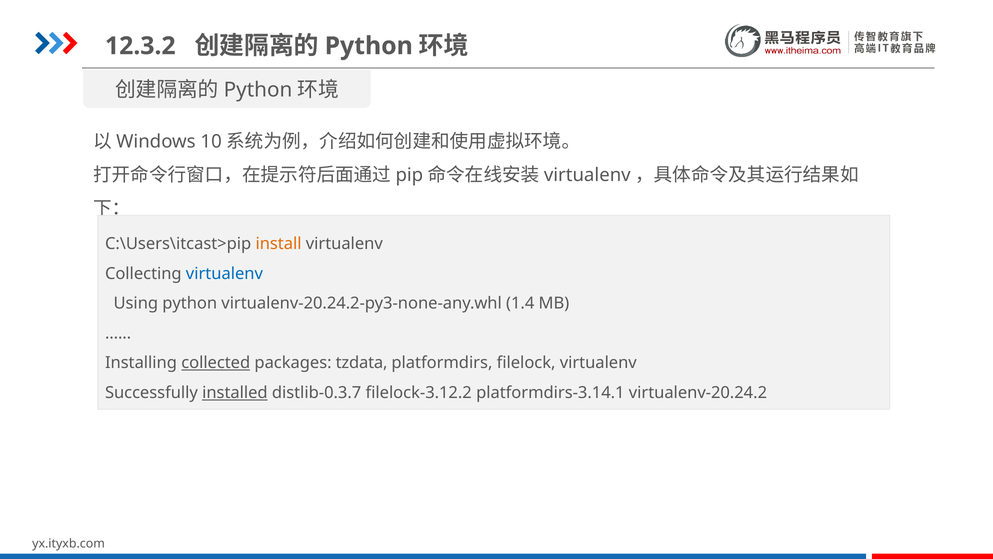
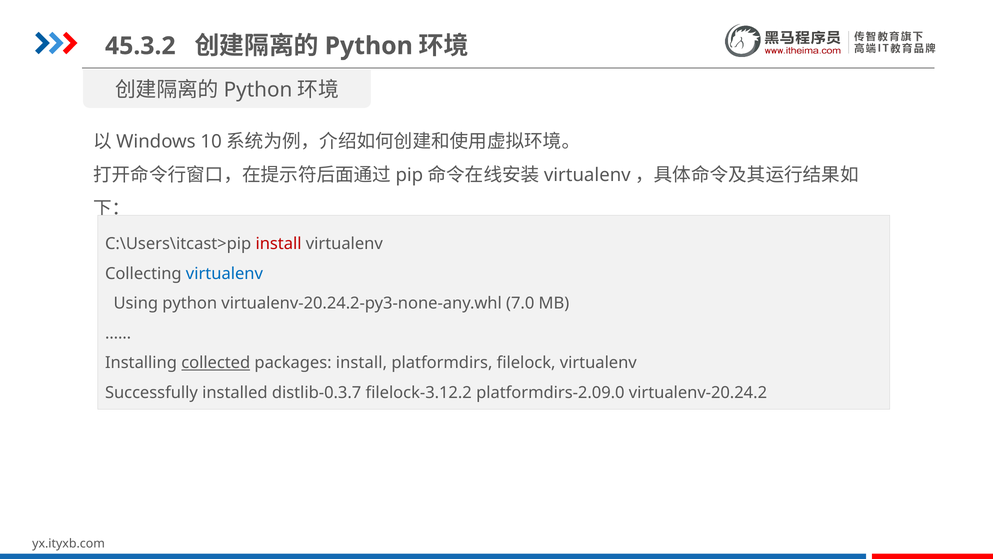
12.3.2: 12.3.2 -> 45.3.2
install at (279, 244) colour: orange -> red
1.4: 1.4 -> 7.0
packages tzdata: tzdata -> install
installed underline: present -> none
platformdirs-3.14.1: platformdirs-3.14.1 -> platformdirs-2.09.0
